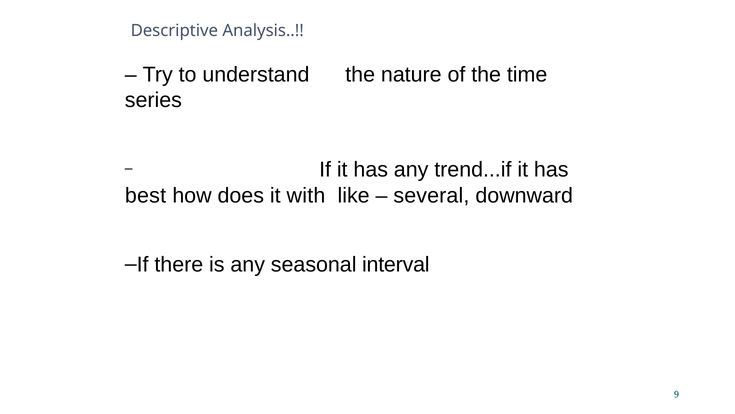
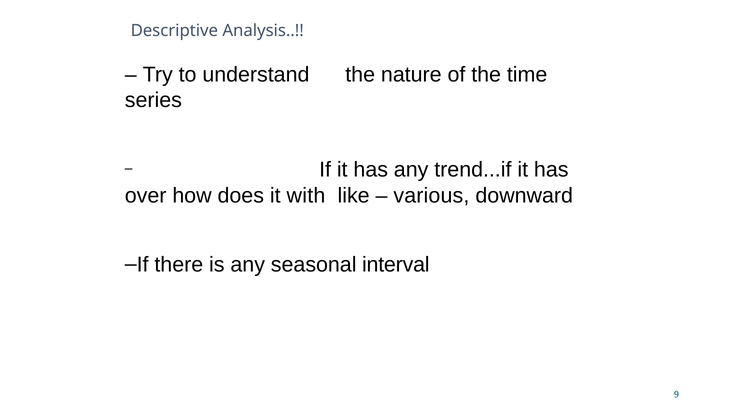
best: best -> over
several: several -> various
